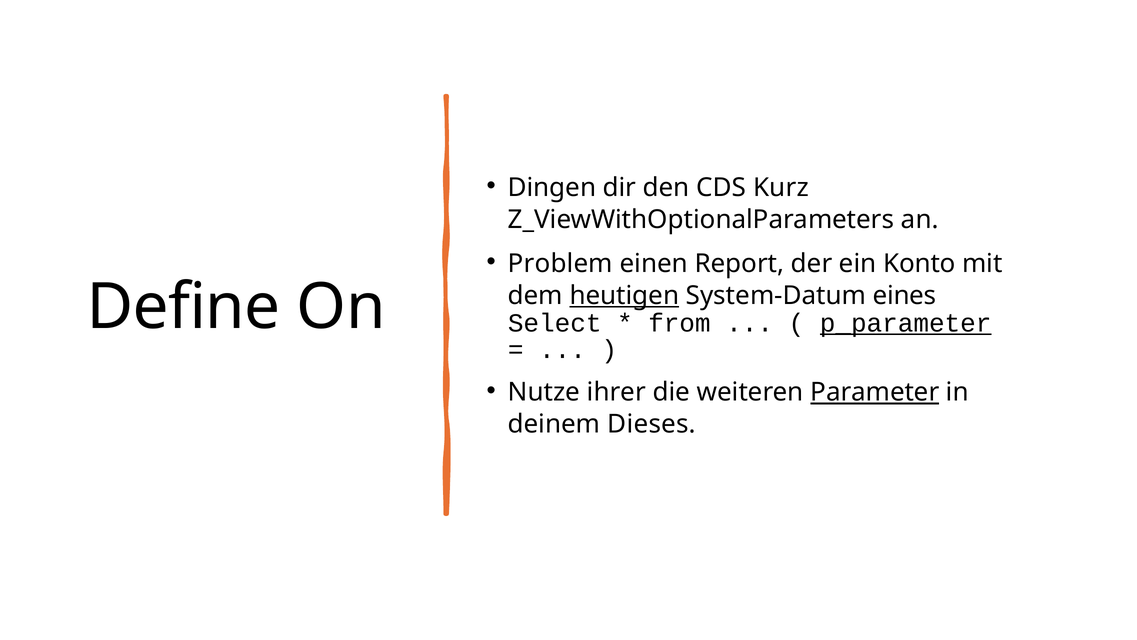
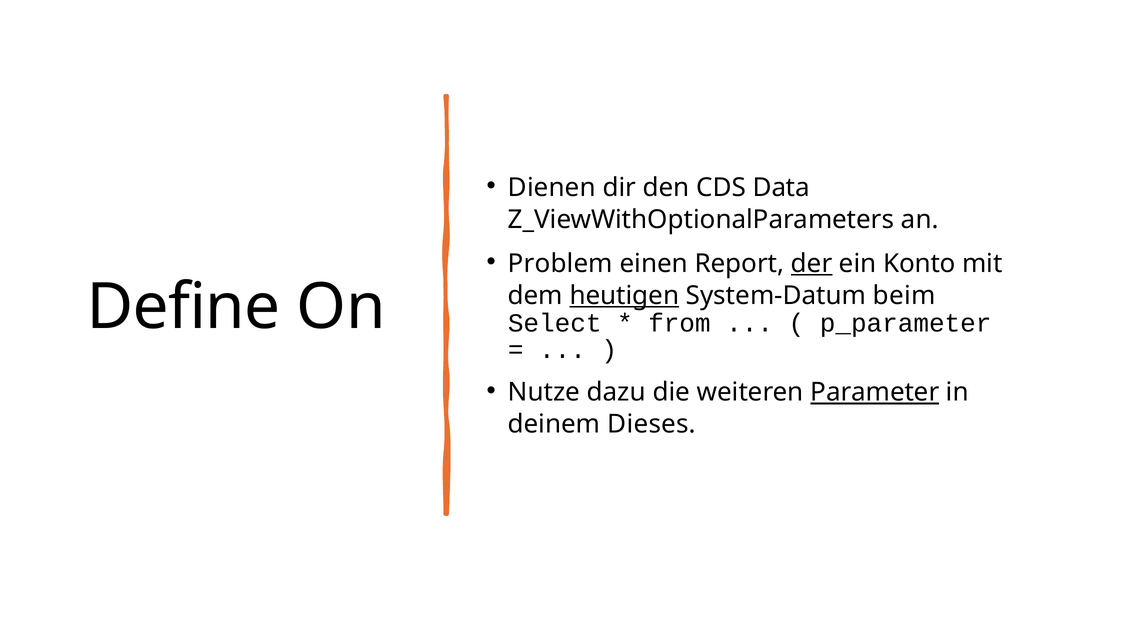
Dingen: Dingen -> Dienen
Kurz: Kurz -> Data
der underline: none -> present
eines: eines -> beim
p_parameter underline: present -> none
ihrer: ihrer -> dazu
